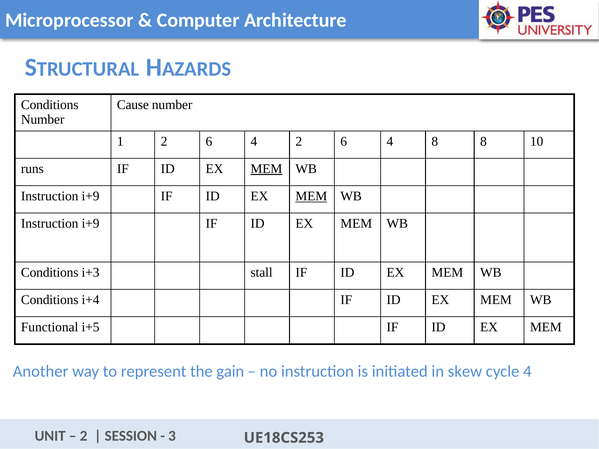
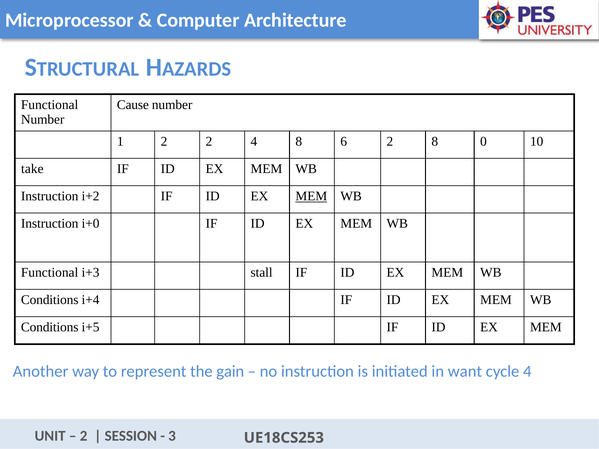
Conditions at (50, 105): Conditions -> Functional
1 2 6: 6 -> 2
4 2: 2 -> 8
4 at (390, 141): 4 -> 2
8 8: 8 -> 0
runs: runs -> take
MEM at (266, 169) underline: present -> none
i+9 at (91, 196): i+9 -> i+2
i+9 at (91, 224): i+9 -> i+0
Conditions at (50, 273): Conditions -> Functional
Functional at (50, 327): Functional -> Conditions
skew: skew -> want
